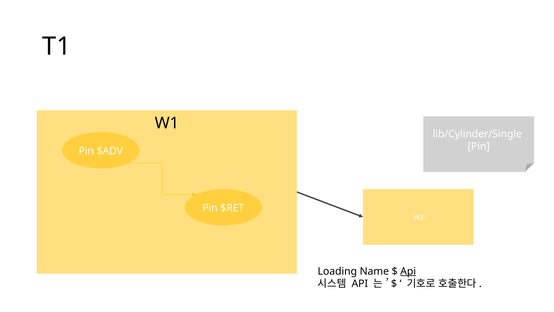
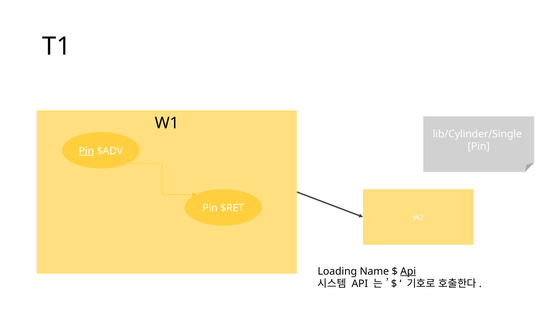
Pin at (86, 151) underline: none -> present
